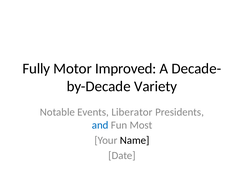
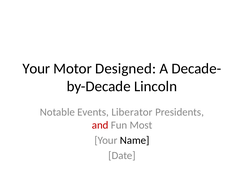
Fully at (36, 69): Fully -> Your
Improved: Improved -> Designed
Variety: Variety -> Lincoln
and colour: blue -> red
